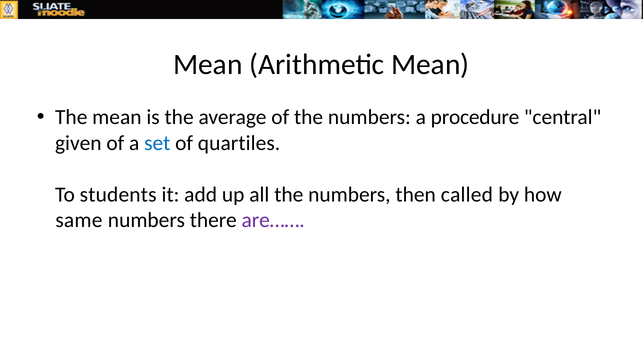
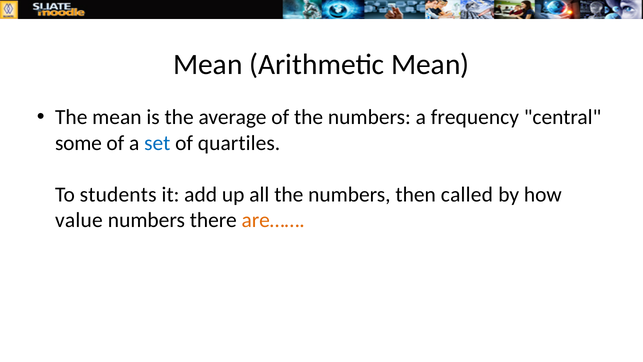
procedure: procedure -> frequency
given: given -> some
same: same -> value
are…… colour: purple -> orange
